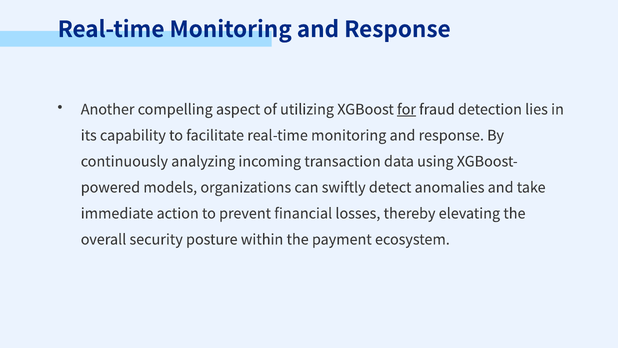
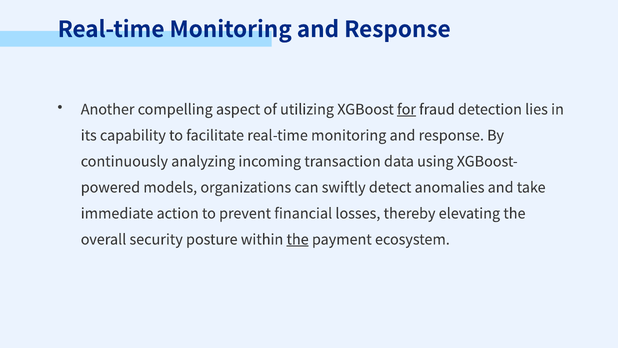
the at (298, 239) underline: none -> present
